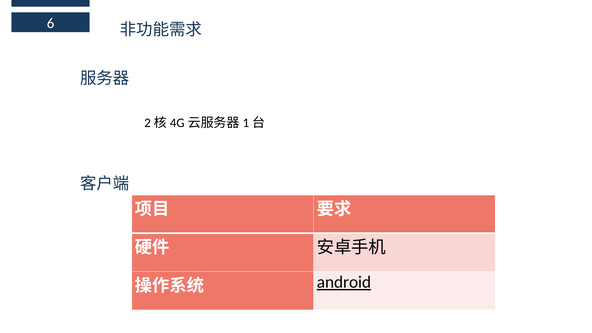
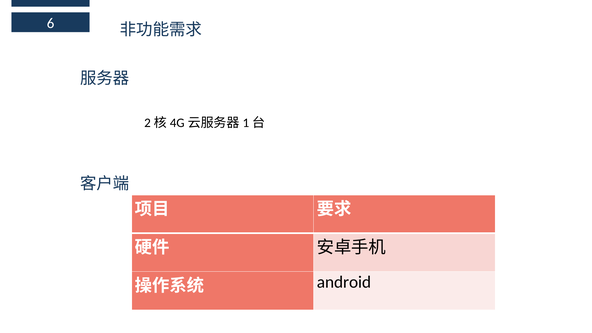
android underline: present -> none
